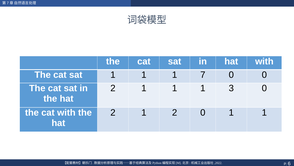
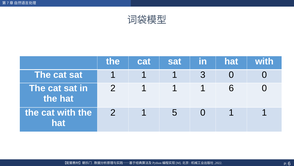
7: 7 -> 3
1 3: 3 -> 6
1 2: 2 -> 5
